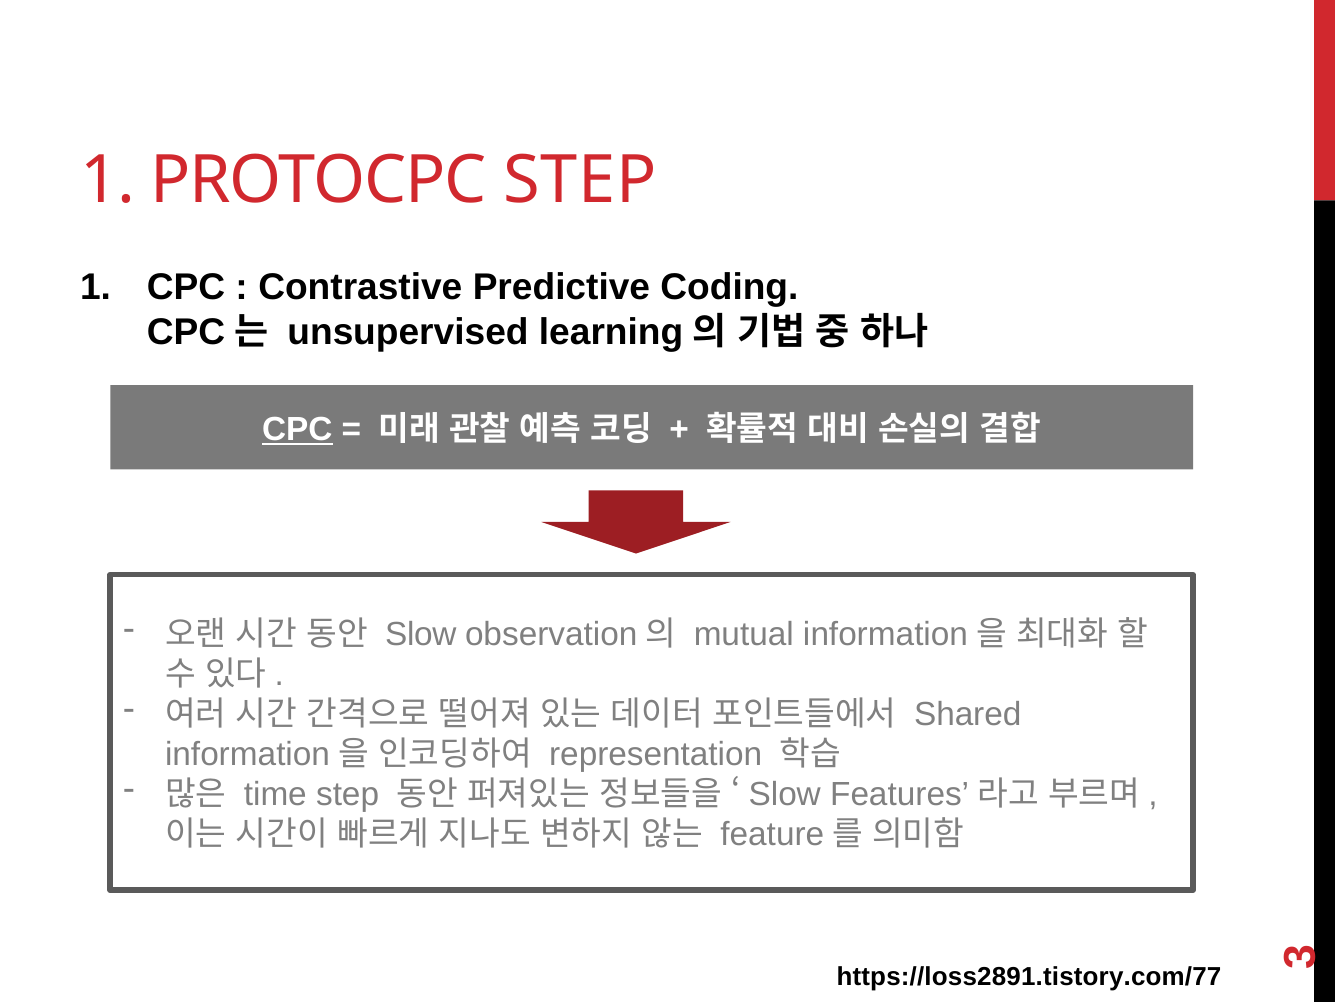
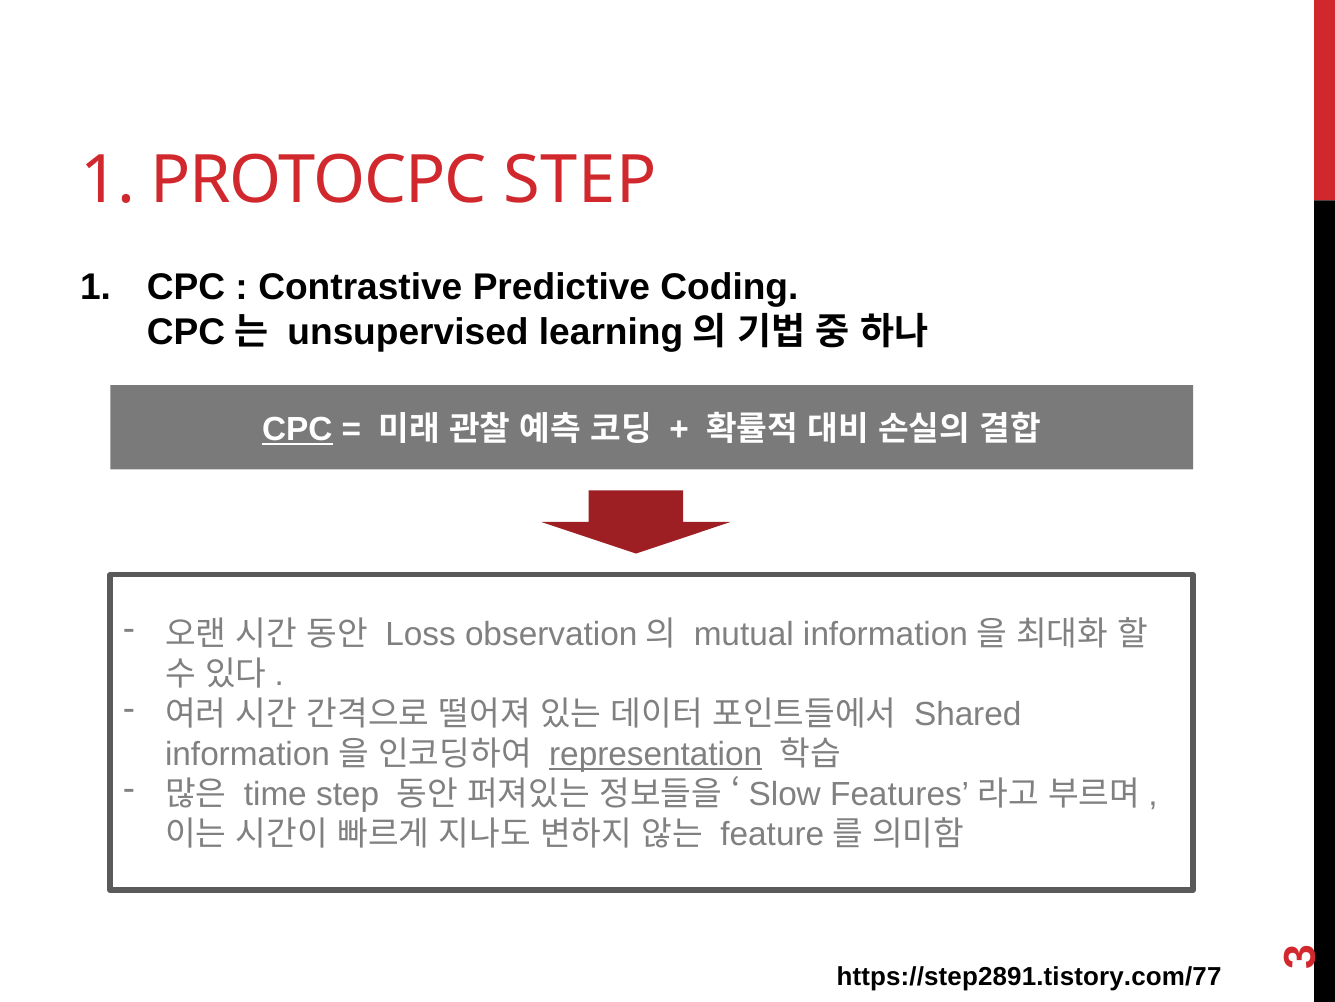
Slow at (421, 634): Slow -> Loss
representation underline: none -> present
https://loss2891.tistory.com/77: https://loss2891.tistory.com/77 -> https://step2891.tistory.com/77
